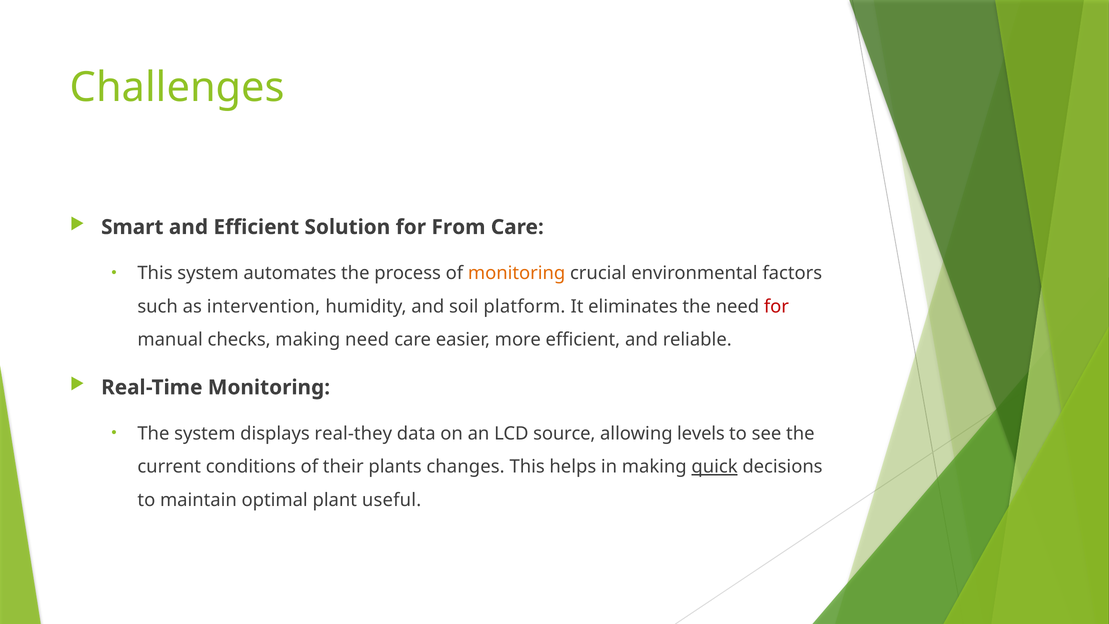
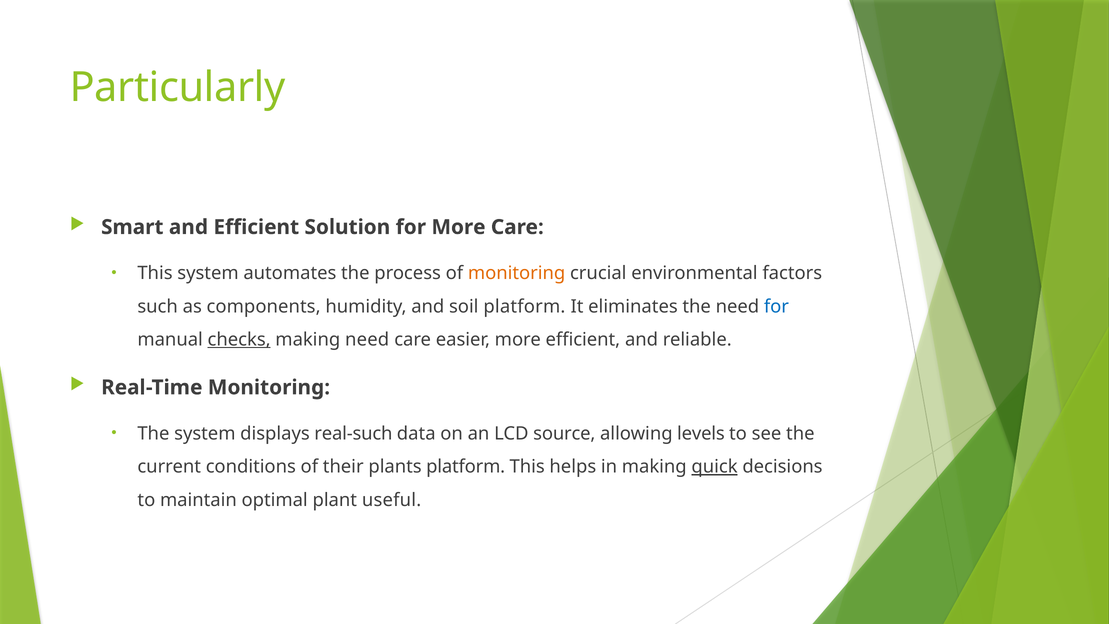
Challenges: Challenges -> Particularly
for From: From -> More
intervention: intervention -> components
for at (776, 306) colour: red -> blue
checks underline: none -> present
real-they: real-they -> real-such
plants changes: changes -> platform
